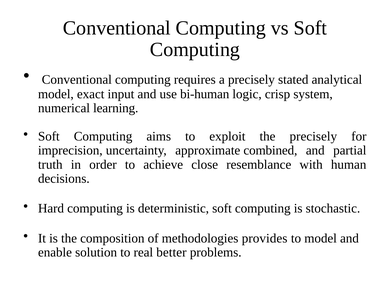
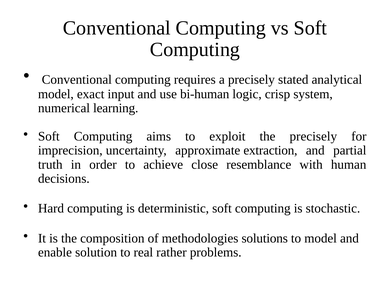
combined: combined -> extraction
provides: provides -> solutions
better: better -> rather
